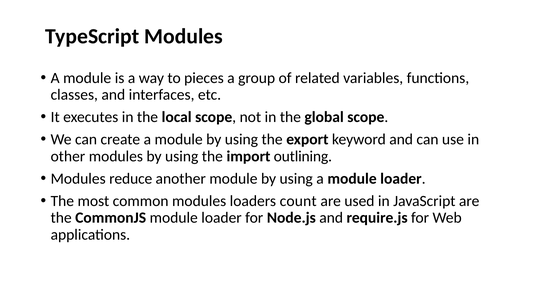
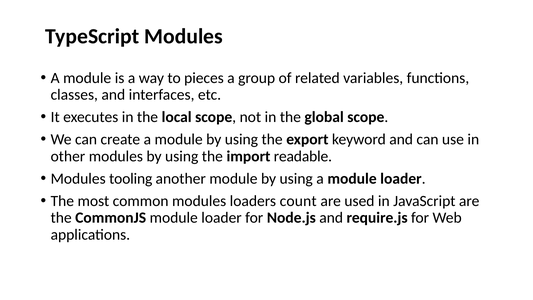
outlining: outlining -> readable
reduce: reduce -> tooling
